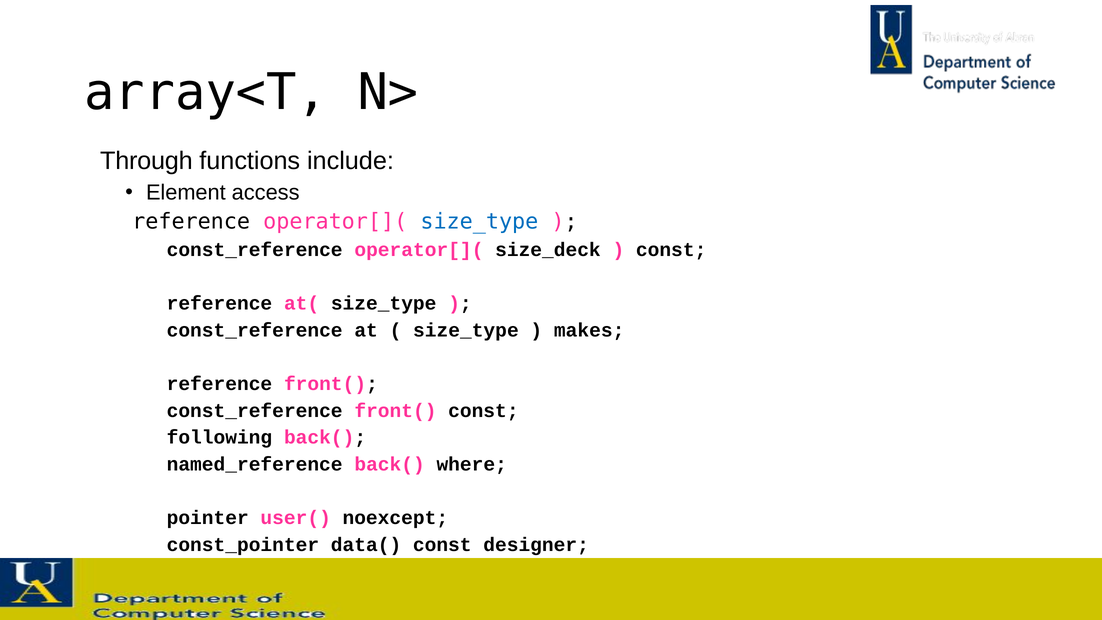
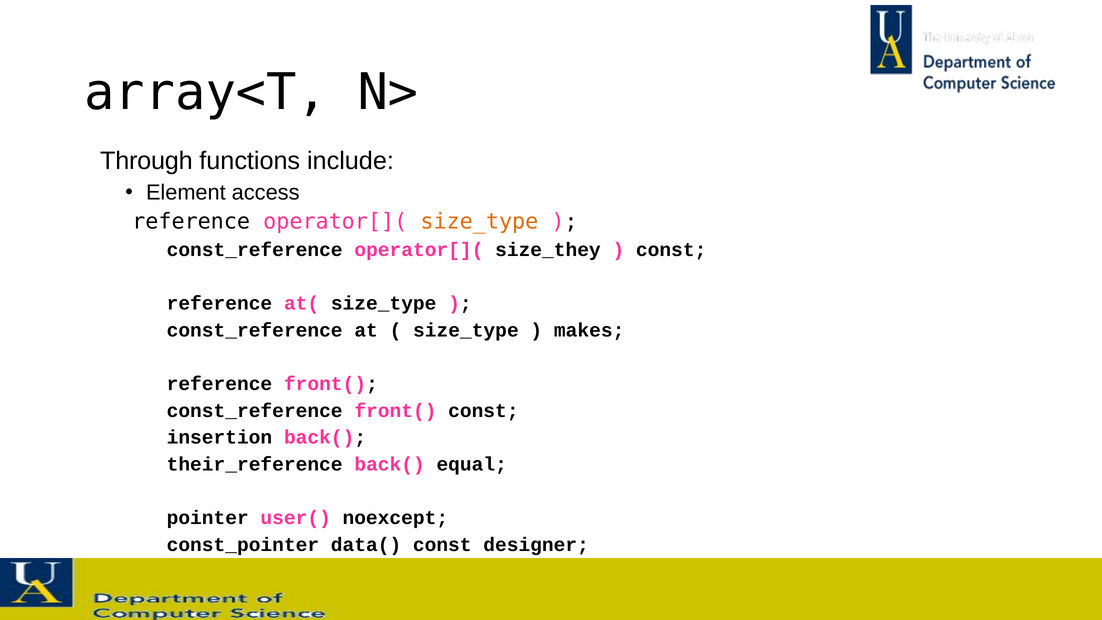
size_type at (479, 222) colour: blue -> orange
size_deck: size_deck -> size_they
following: following -> insertion
named_reference: named_reference -> their_reference
where: where -> equal
